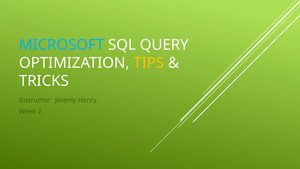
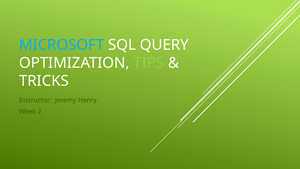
TIPS colour: yellow -> light green
